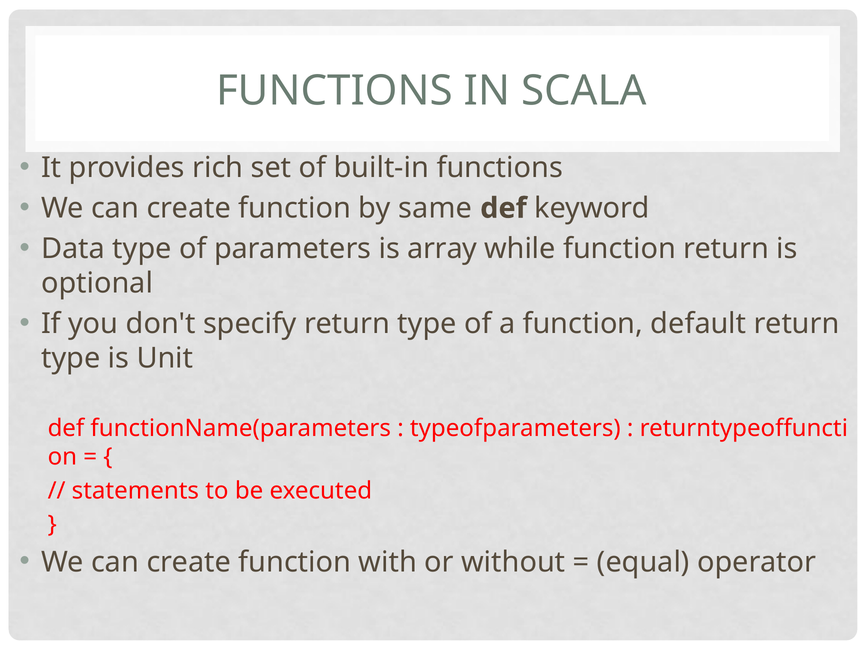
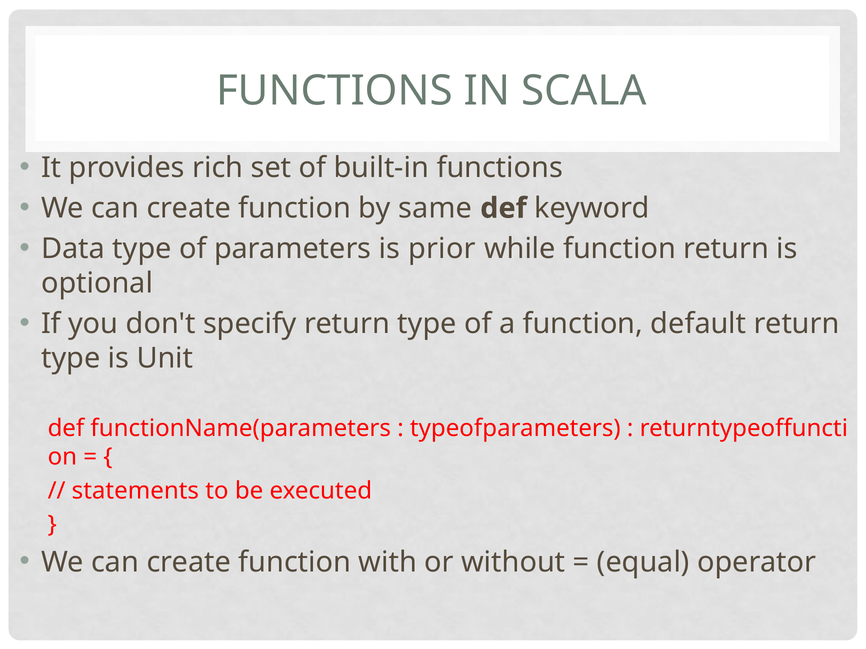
array: array -> prior
